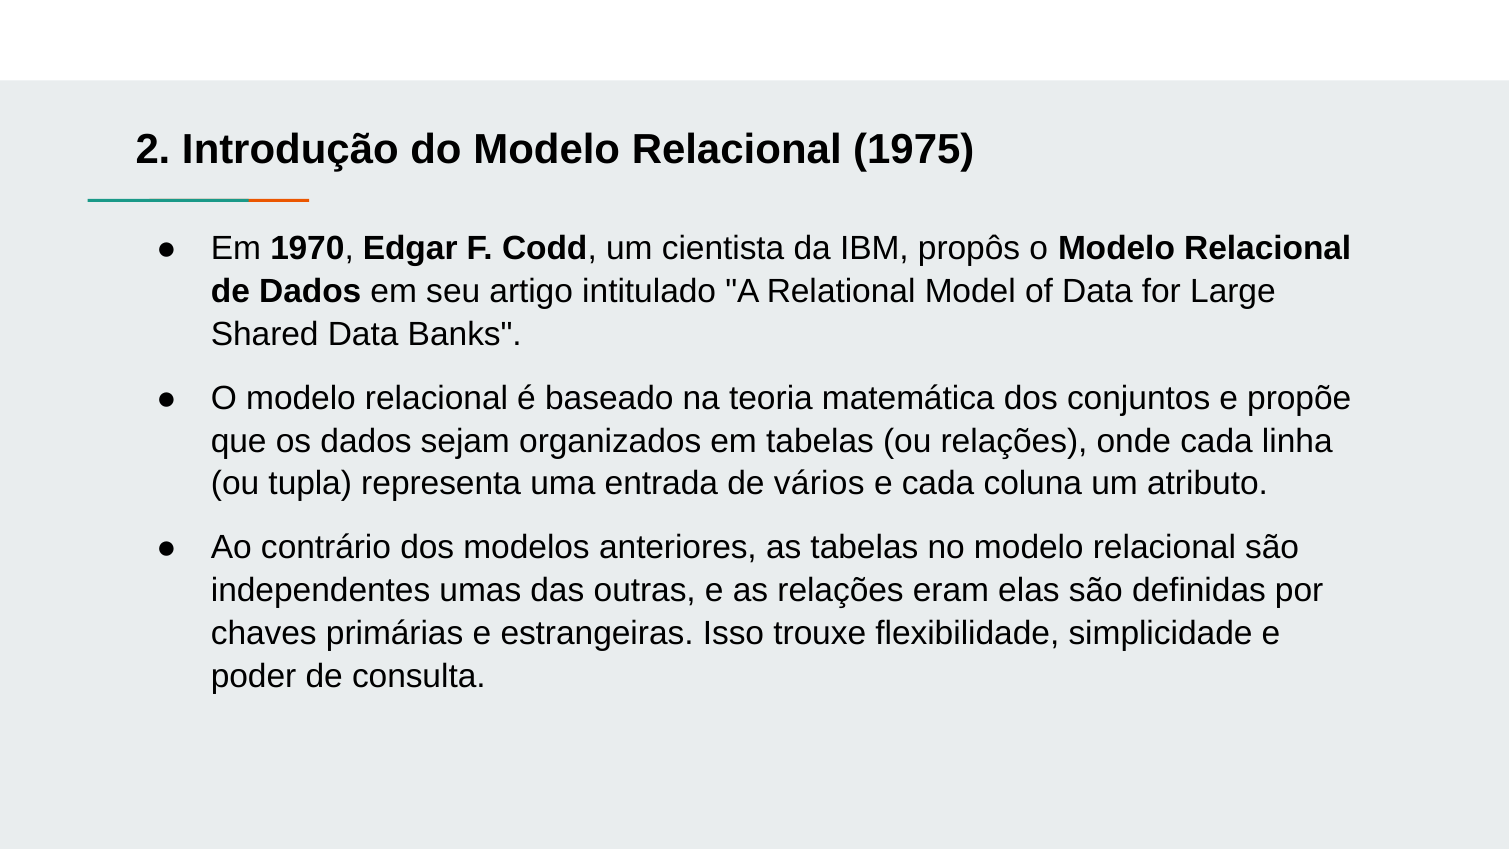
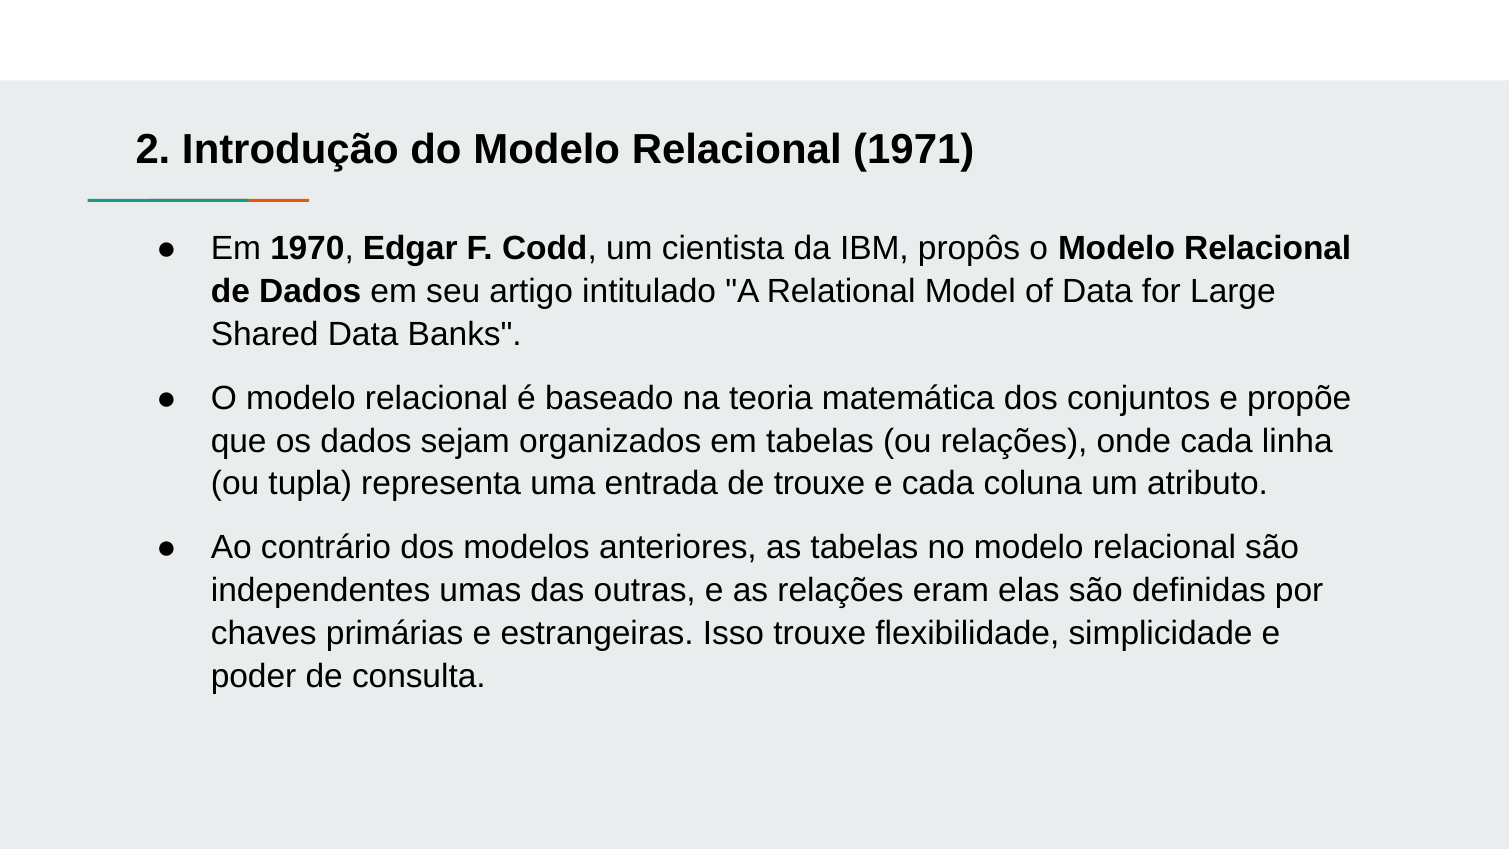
1975: 1975 -> 1971
de vários: vários -> trouxe
